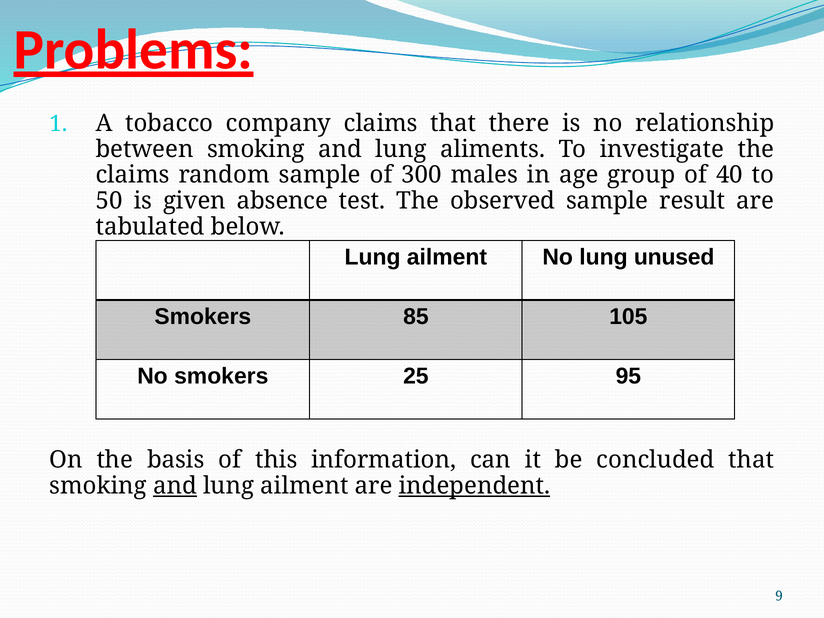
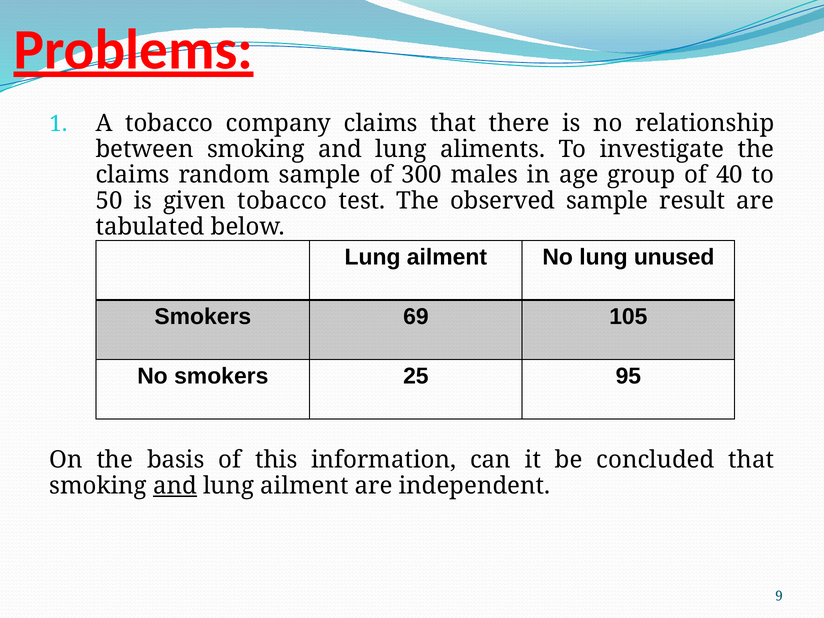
given absence: absence -> tobacco
85: 85 -> 69
independent underline: present -> none
